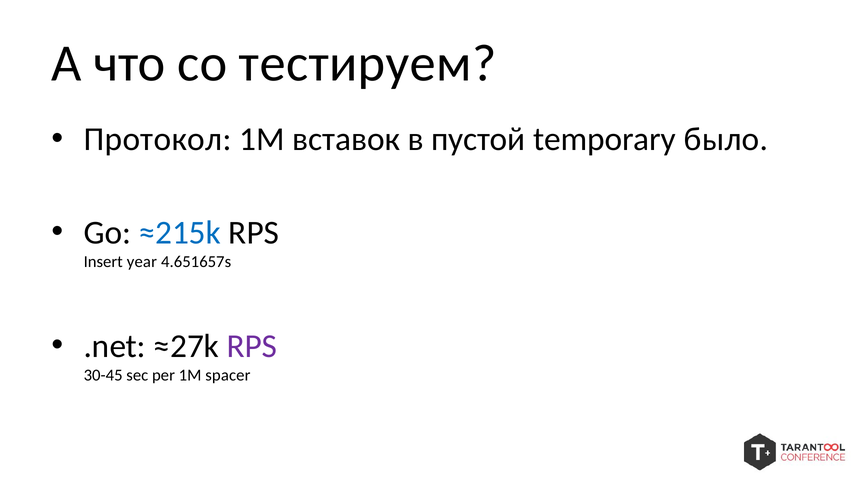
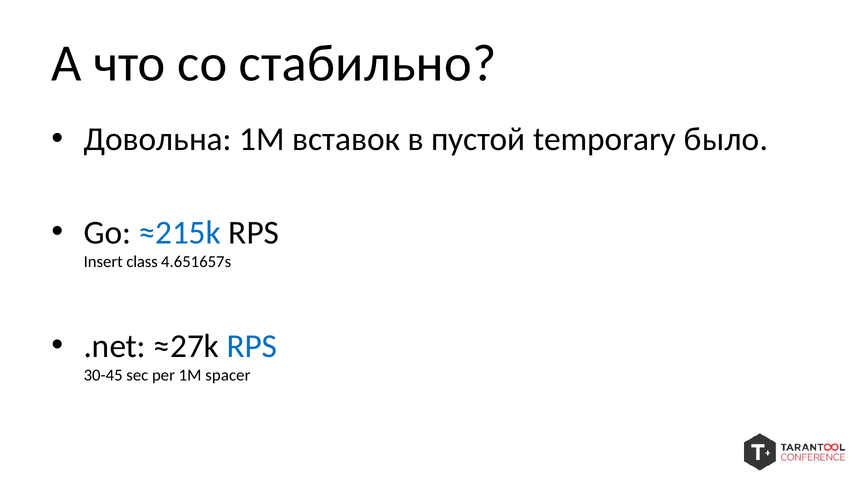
тестируем: тестируем -> стабильно
Протокол: Протокол -> Довольна
year: year -> class
RPS at (252, 346) colour: purple -> blue
